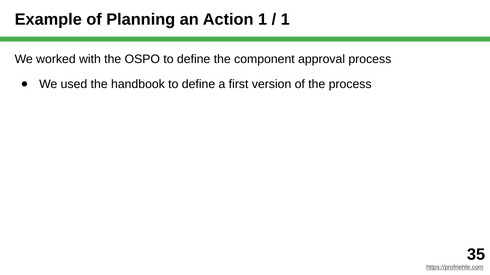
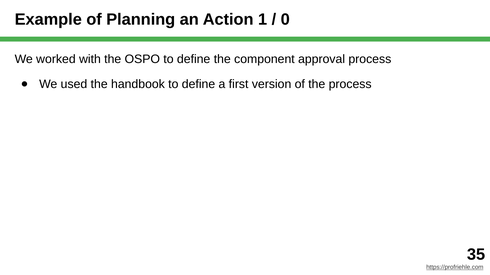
1 at (285, 20): 1 -> 0
